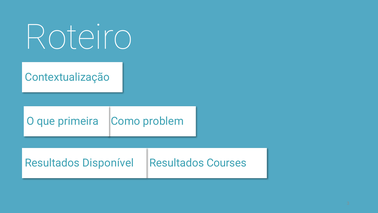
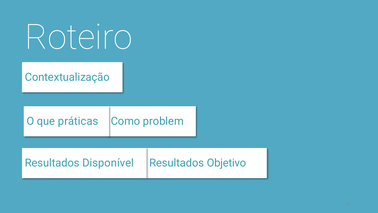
primeira: primeira -> práticas
Courses: Courses -> Objetivo
